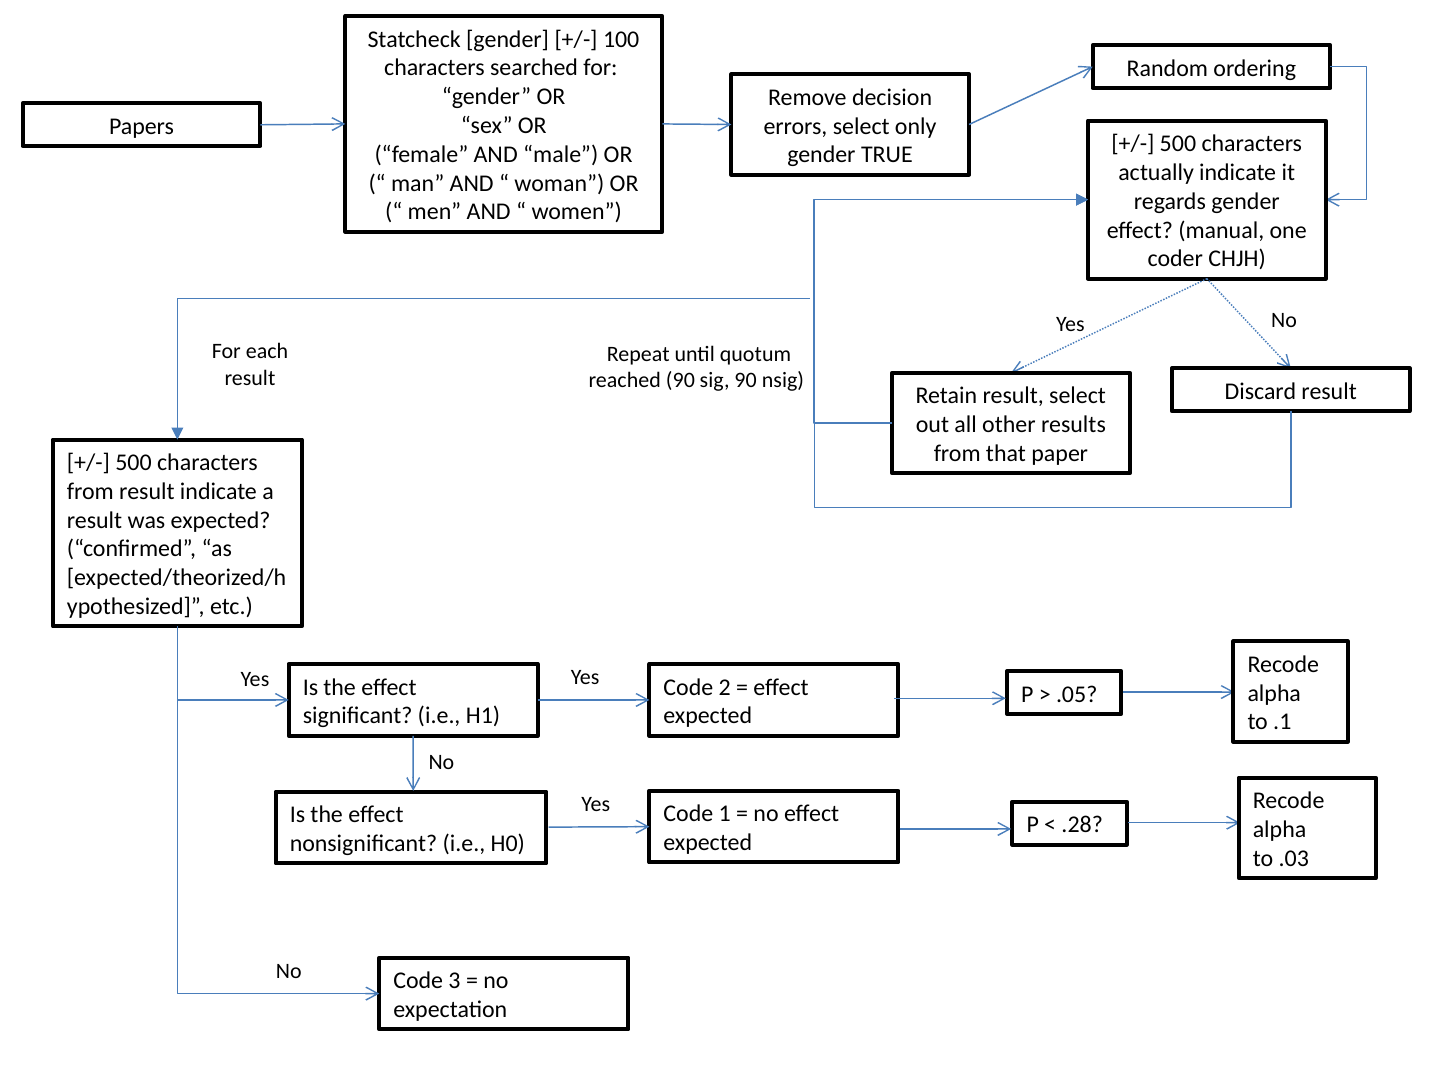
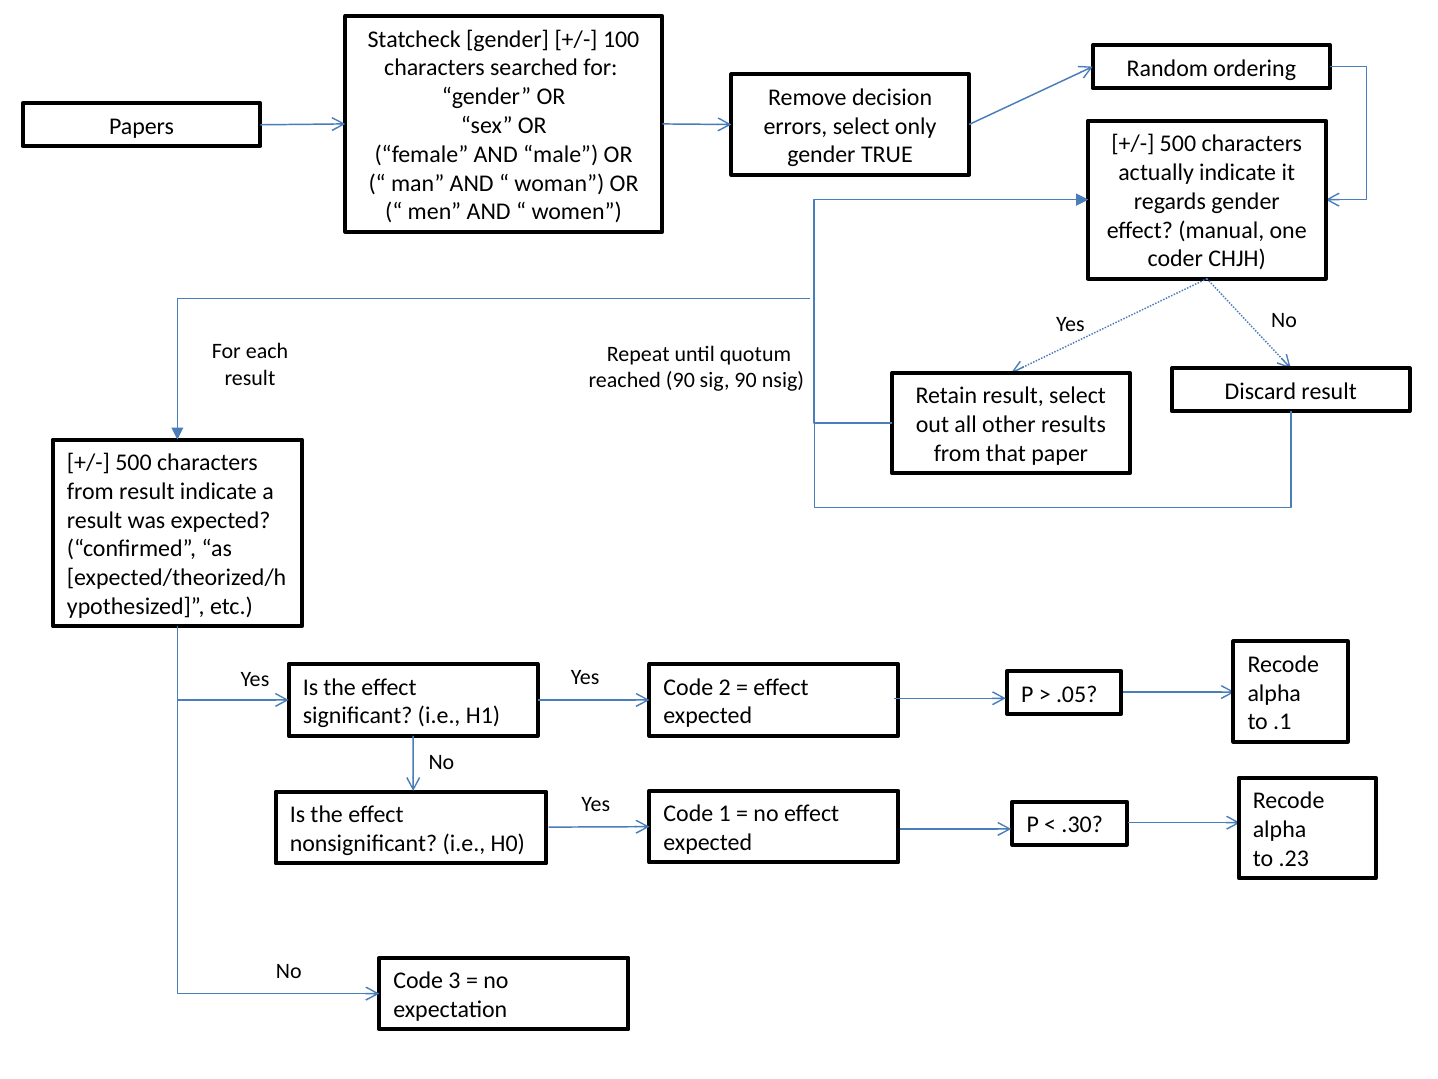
.28: .28 -> .30
.03: .03 -> .23
